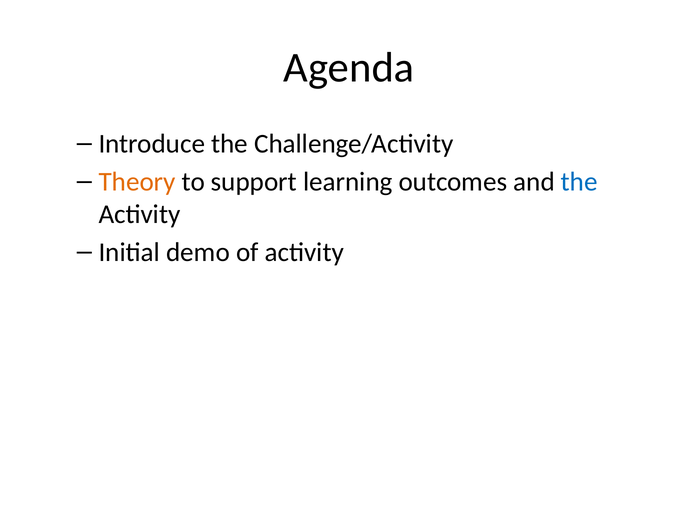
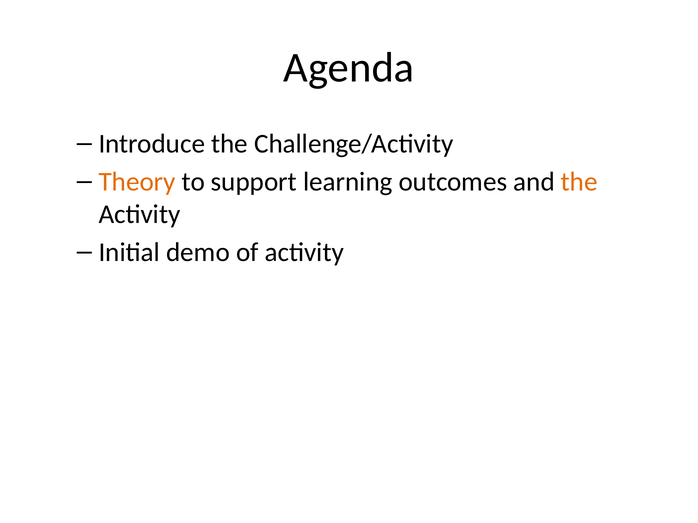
the at (579, 182) colour: blue -> orange
